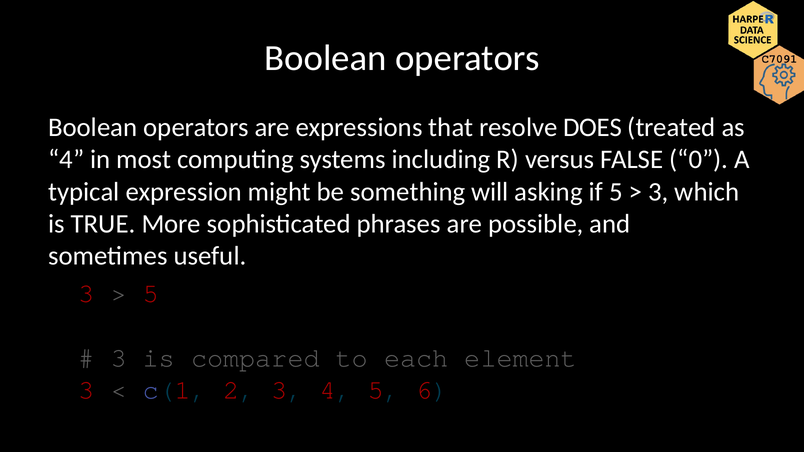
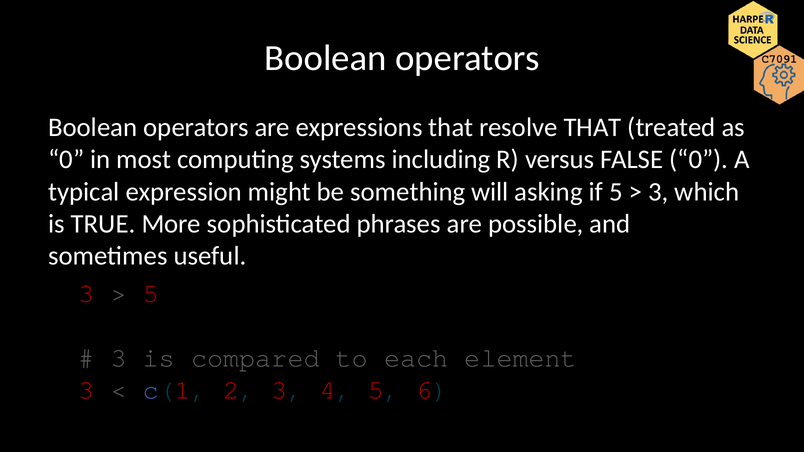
resolve DOES: DOES -> THAT
4 at (66, 160): 4 -> 0
